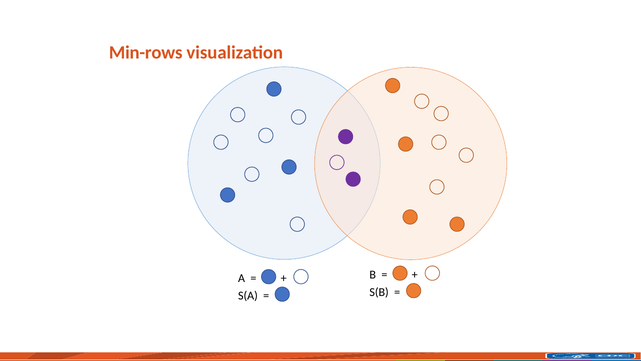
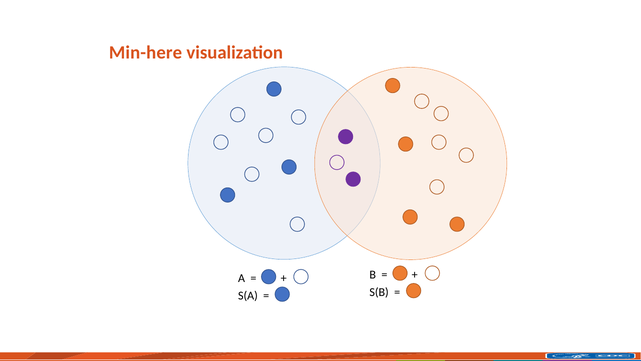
Min-rows: Min-rows -> Min-here
